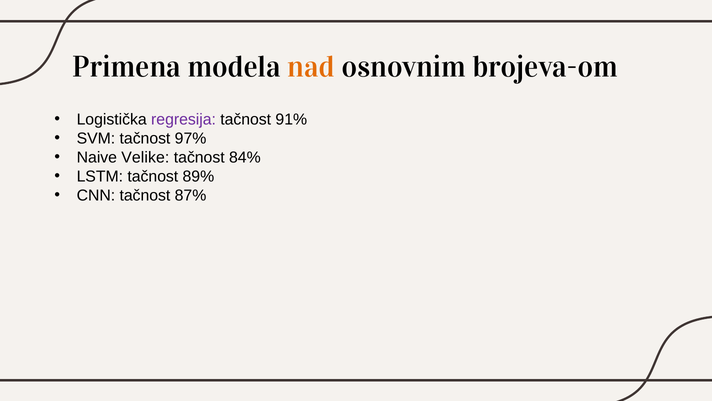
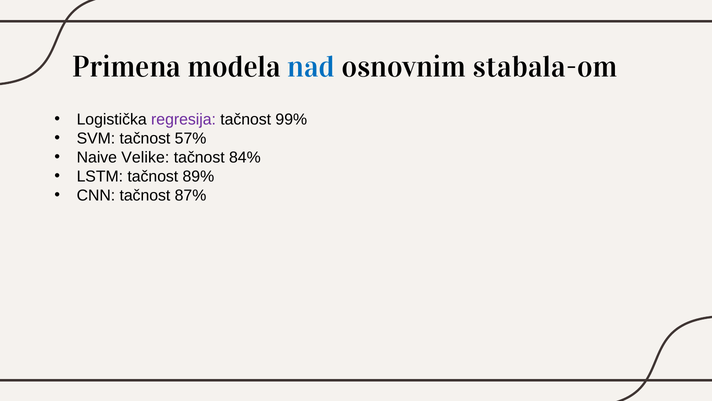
nad colour: orange -> blue
brojeva-om: brojeva-om -> stabala-om
91%: 91% -> 99%
97%: 97% -> 57%
